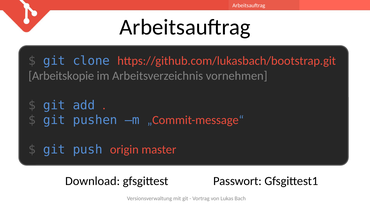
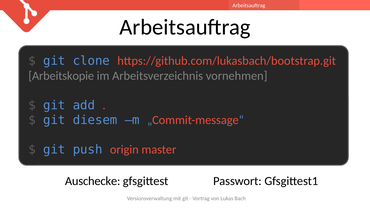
pushen: pushen -> diesem
Download: Download -> Auschecke
